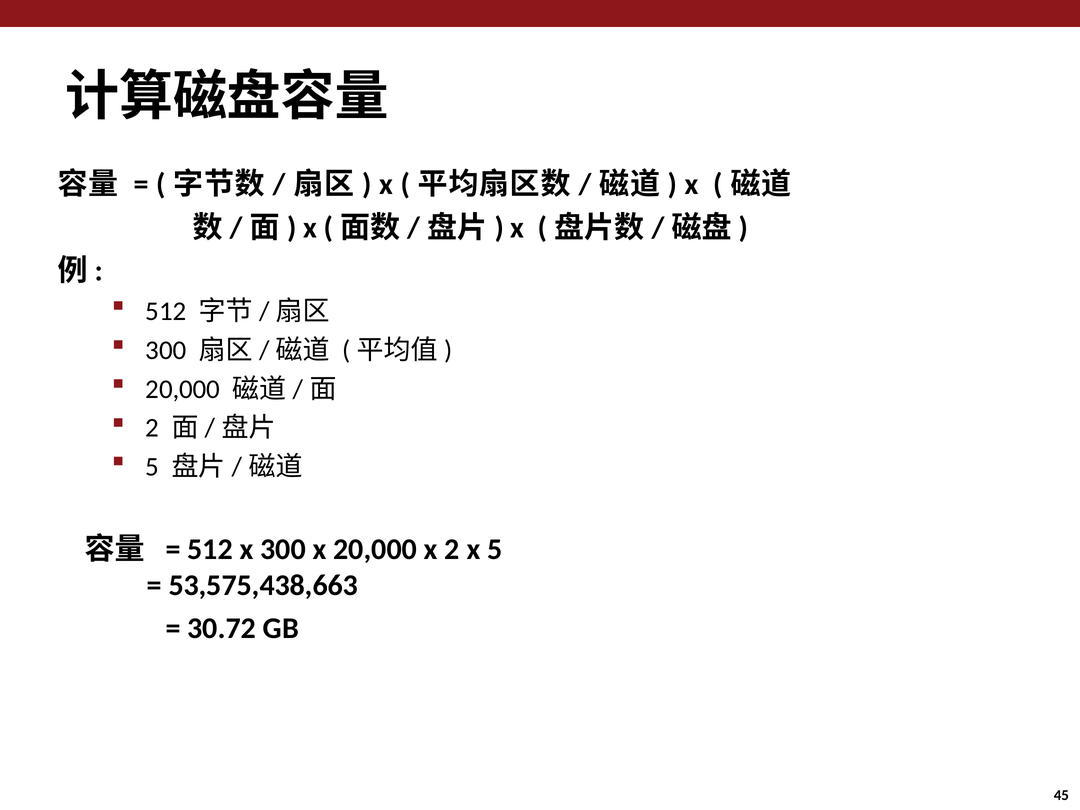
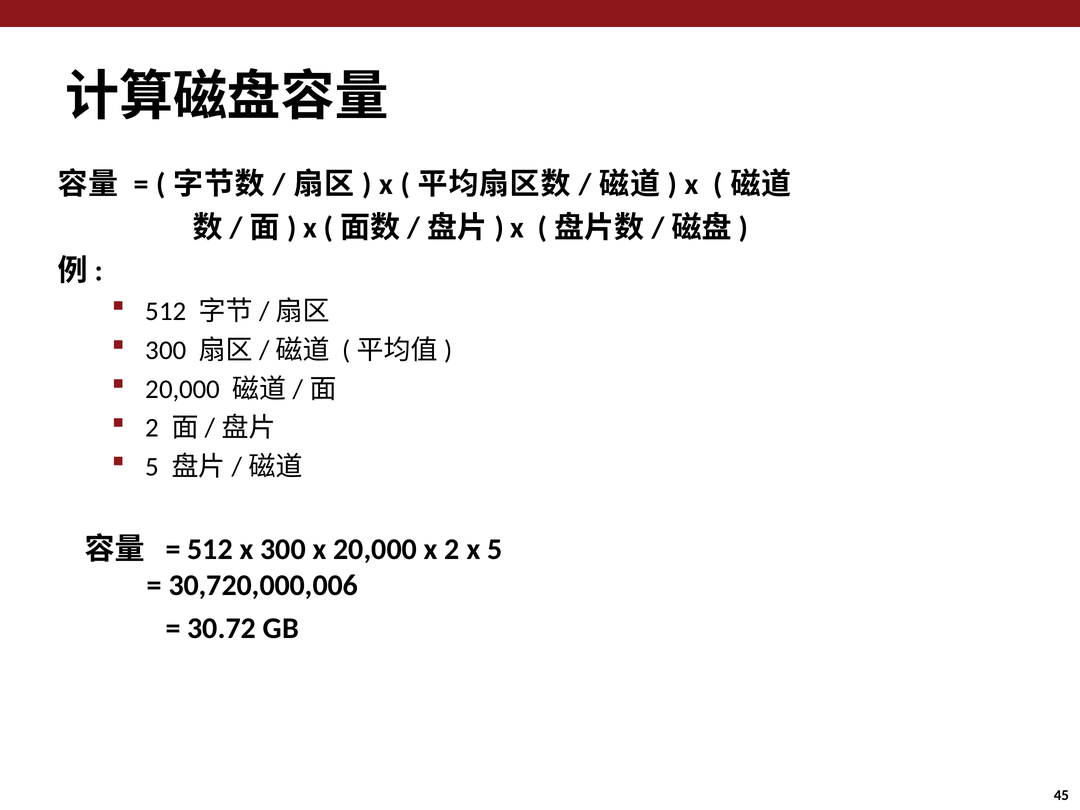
53,575,438,663: 53,575,438,663 -> 30,720,000,006
